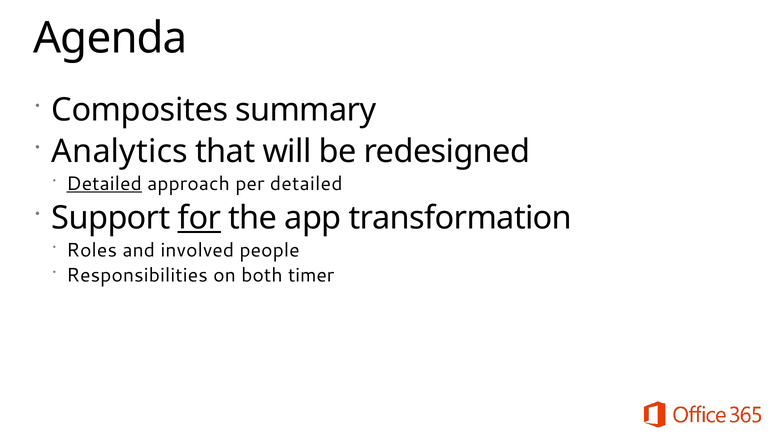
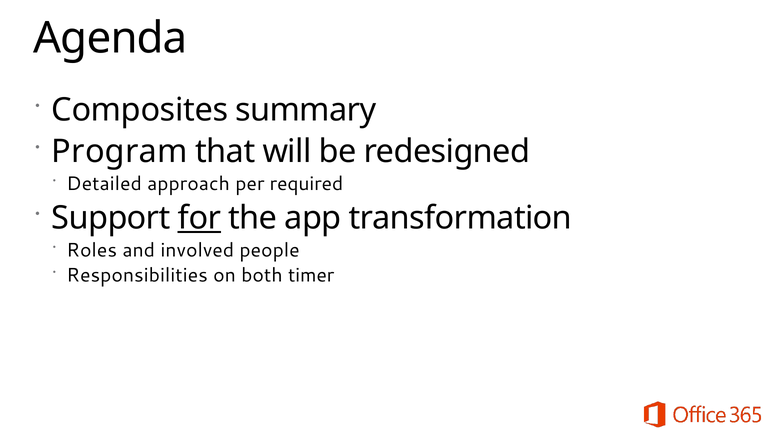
Analytics: Analytics -> Program
Detailed at (104, 184) underline: present -> none
per detailed: detailed -> required
